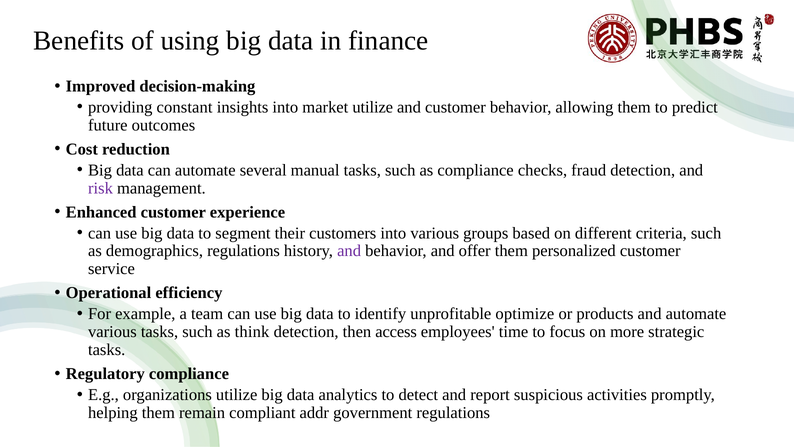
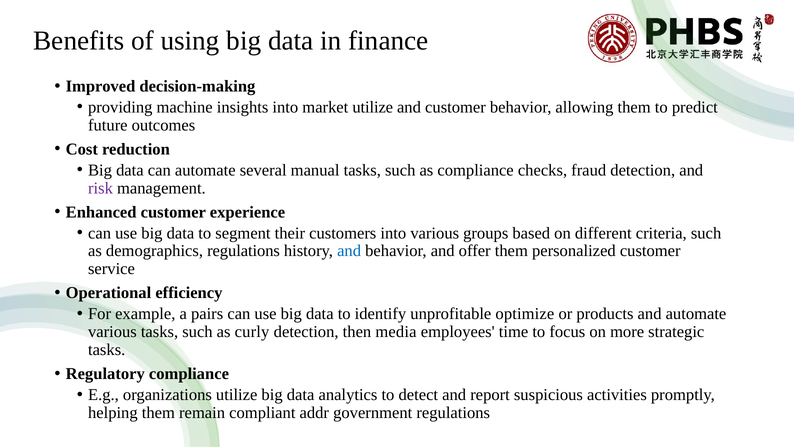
constant: constant -> machine
and at (349, 251) colour: purple -> blue
team: team -> pairs
think: think -> curly
access: access -> media
